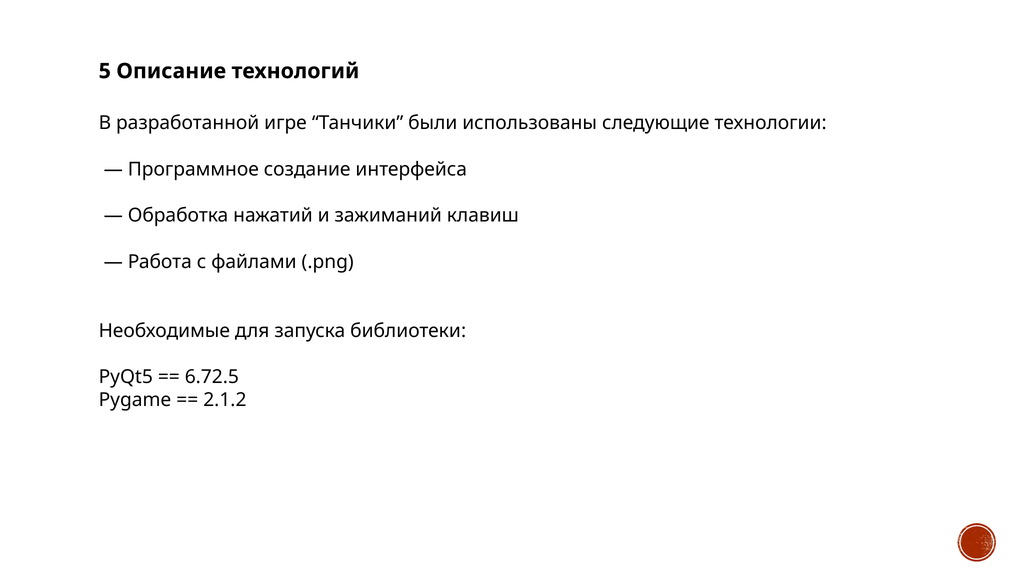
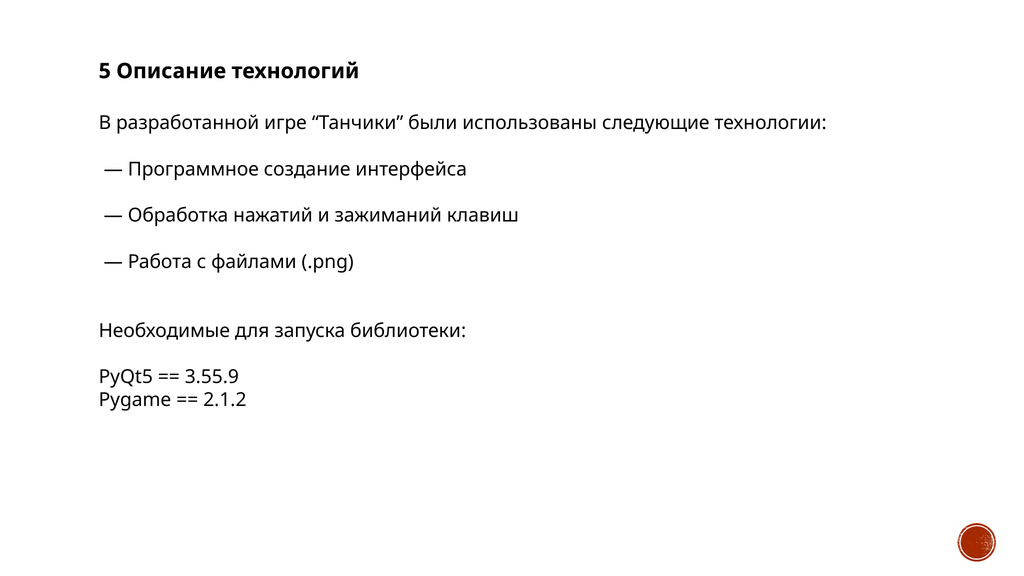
6.72.5: 6.72.5 -> 3.55.9
